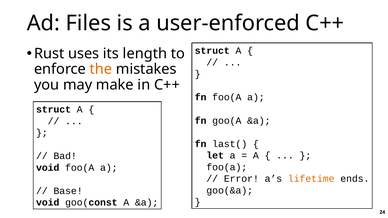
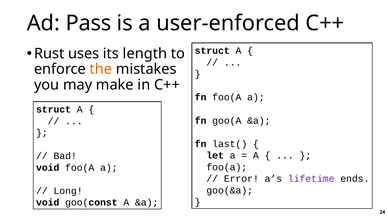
Files: Files -> Pass
lifetime colour: orange -> purple
Base: Base -> Long
